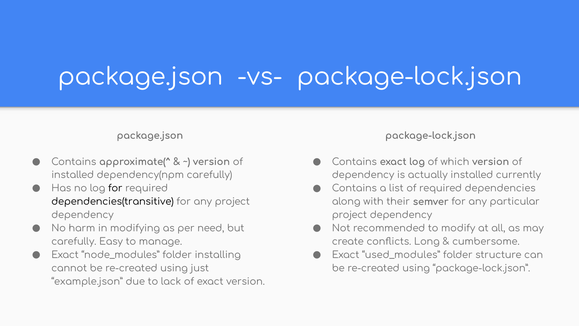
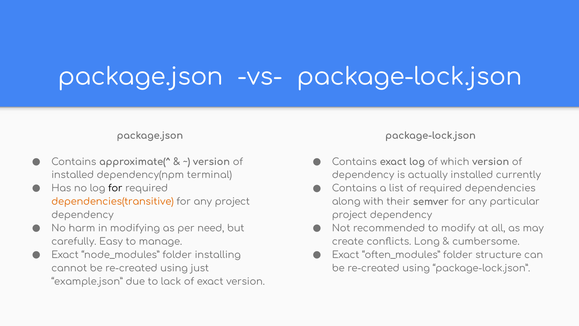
dependency(npm carefully: carefully -> terminal
dependencies(transitive colour: black -> orange
used_modules: used_modules -> often_modules
